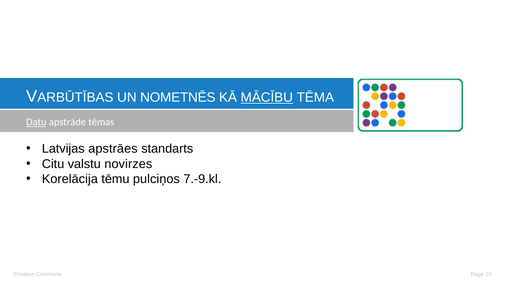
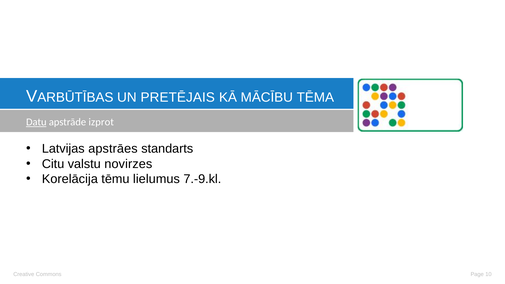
NOMETNĒS: NOMETNĒS -> PRETĒJAIS
MĀCĪBU underline: present -> none
tēmas: tēmas -> izprot
pulciņos: pulciņos -> lielumus
